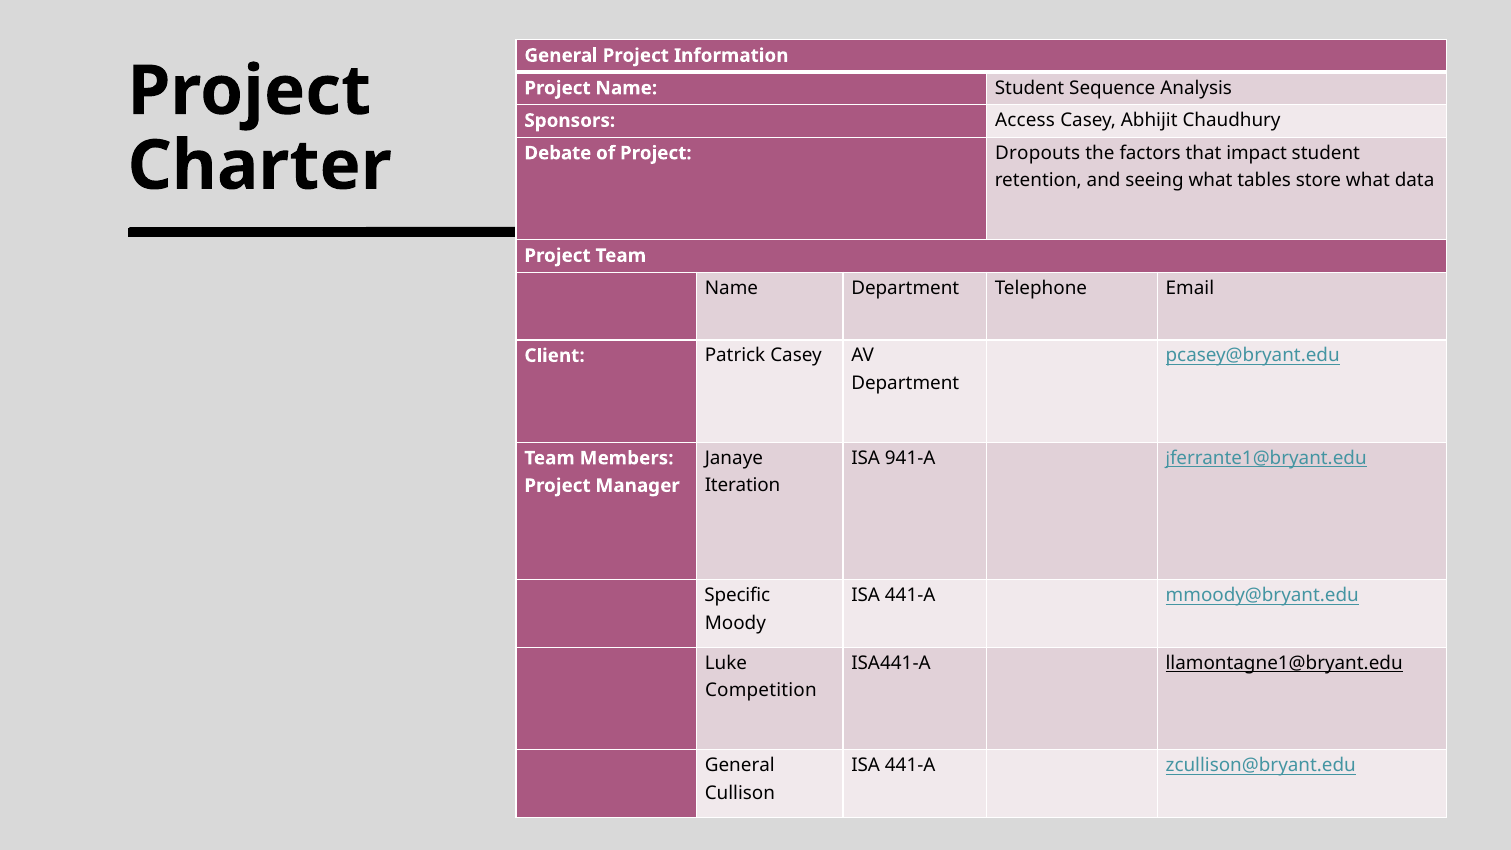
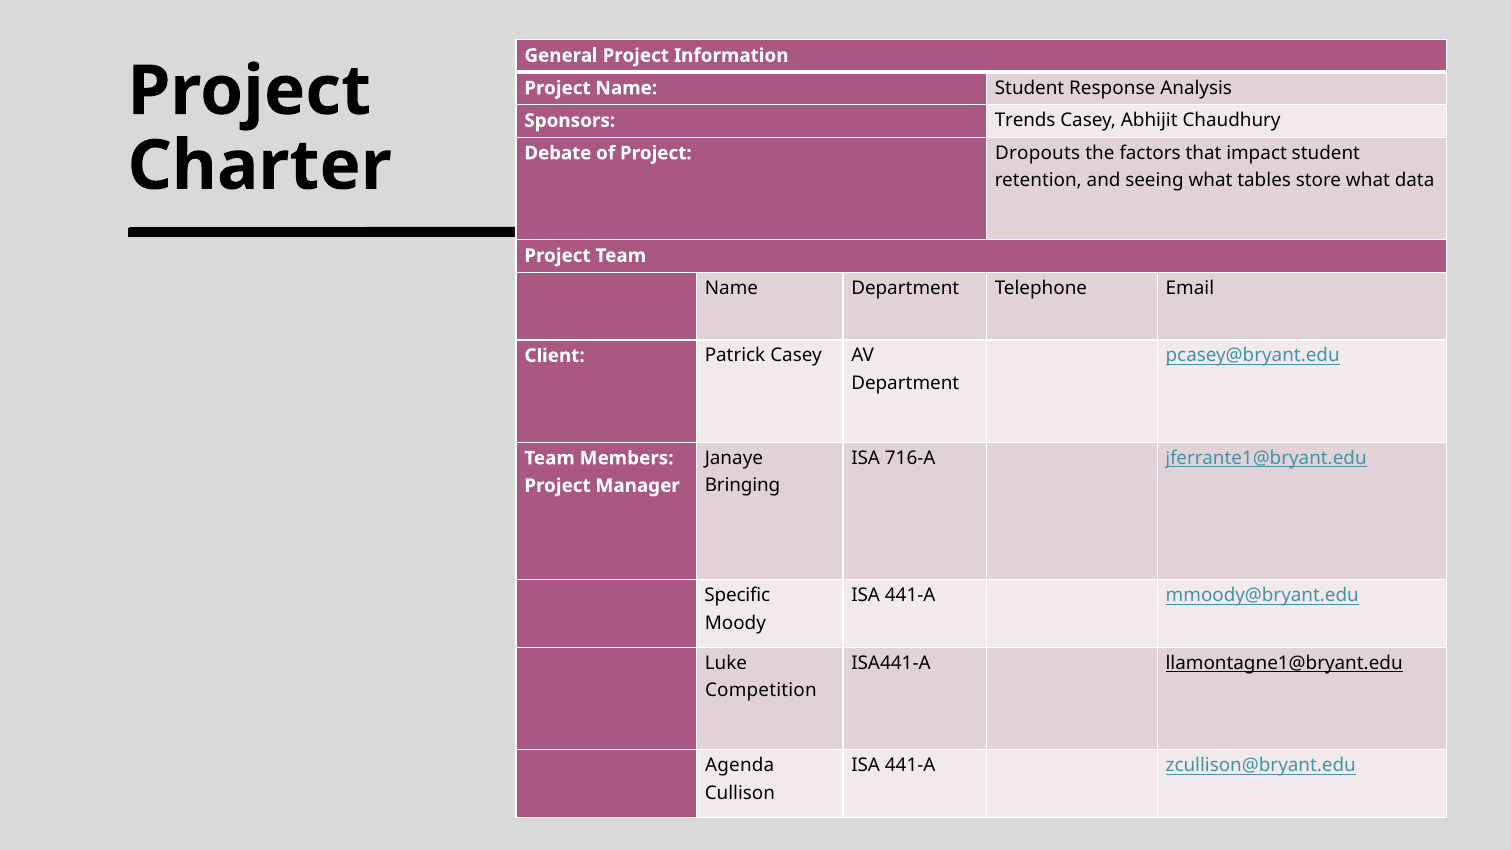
Sequence: Sequence -> Response
Access: Access -> Trends
941-A: 941-A -> 716-A
Iteration: Iteration -> Bringing
General at (740, 766): General -> Agenda
